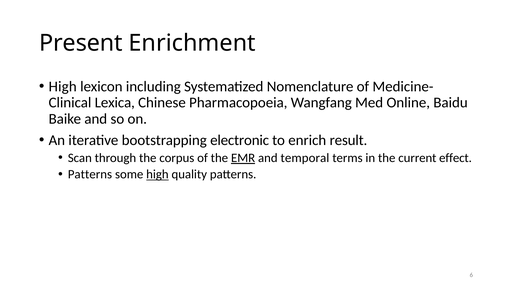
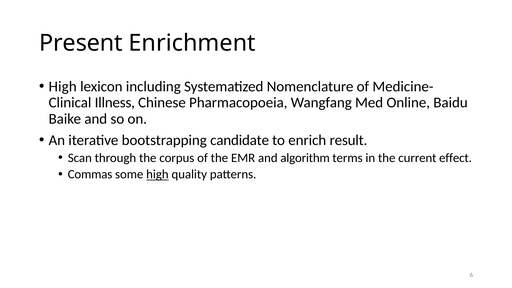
Lexica: Lexica -> Illness
electronic: electronic -> candidate
EMR underline: present -> none
temporal: temporal -> algorithm
Patterns at (90, 174): Patterns -> Commas
